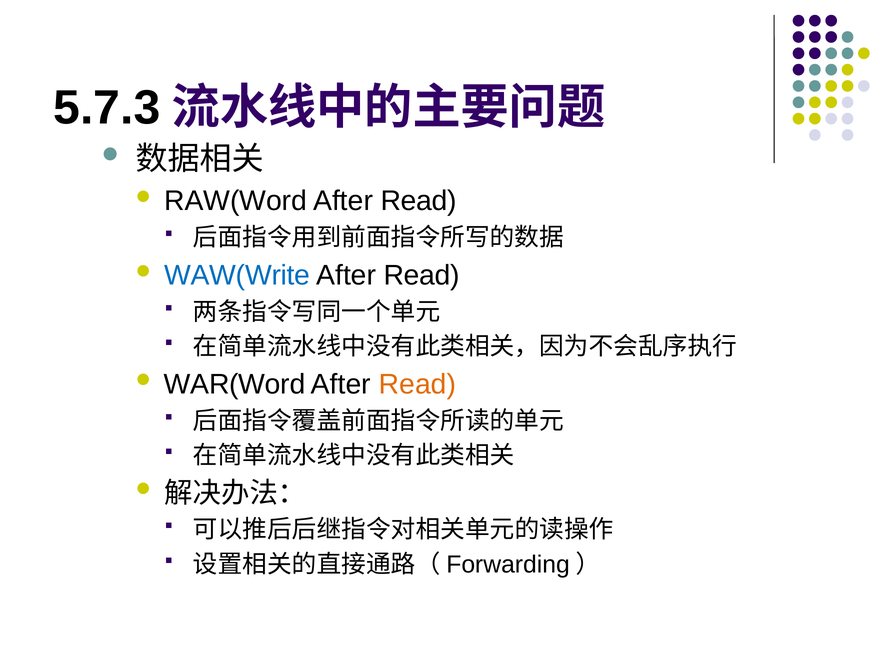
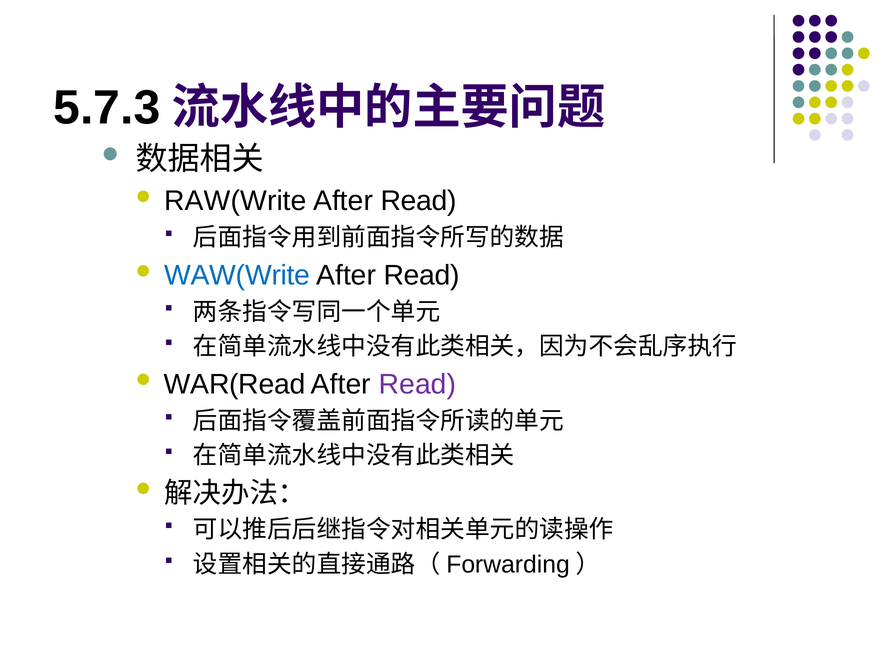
RAW(Word: RAW(Word -> RAW(Write
WAR(Word: WAR(Word -> WAR(Read
Read at (417, 384) colour: orange -> purple
